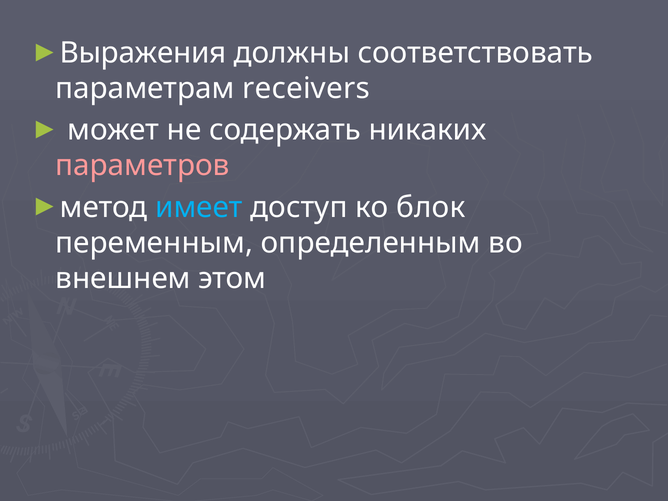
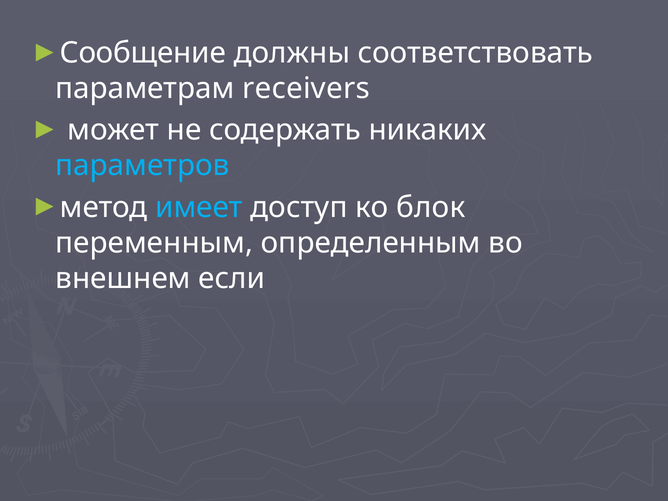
Выражения: Выражения -> Сообщение
параметров colour: pink -> light blue
этом: этом -> если
